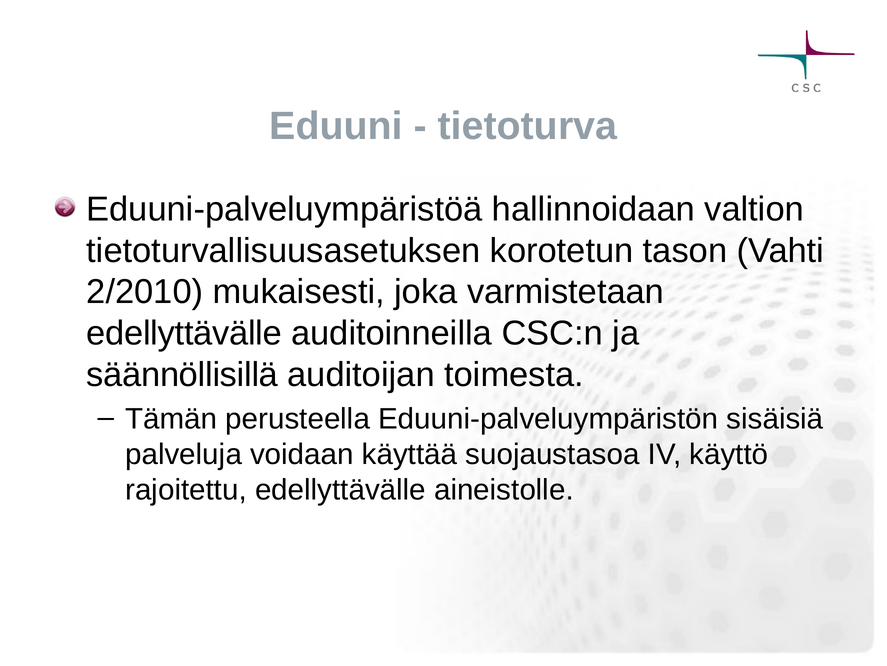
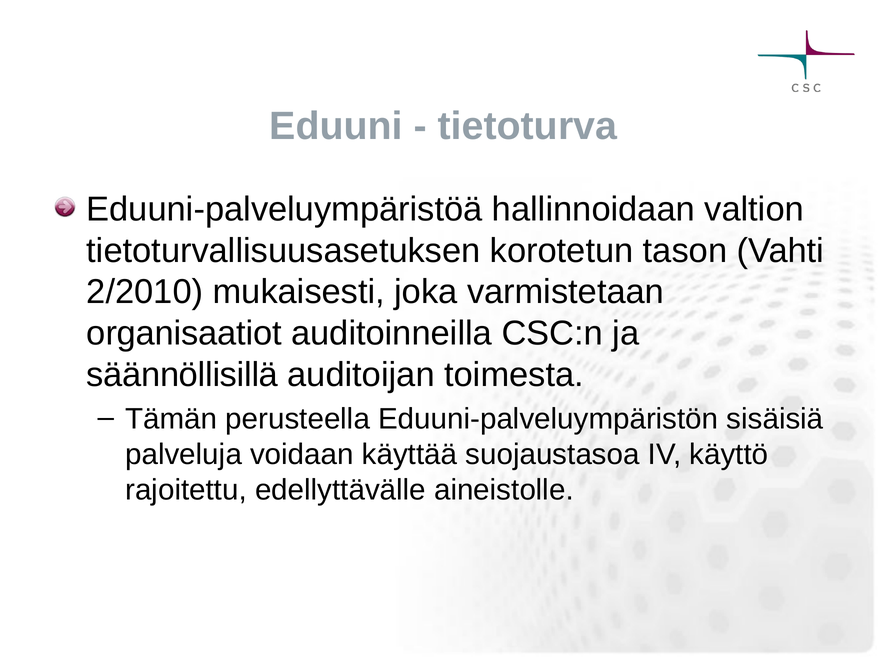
edellyttävälle at (184, 333): edellyttävälle -> organisaatiot
